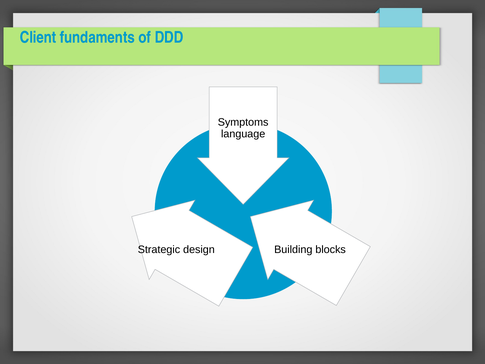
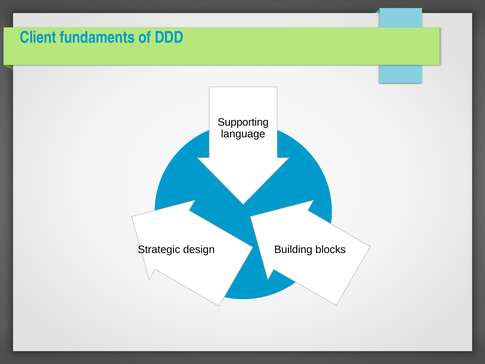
Symptoms: Symptoms -> Supporting
